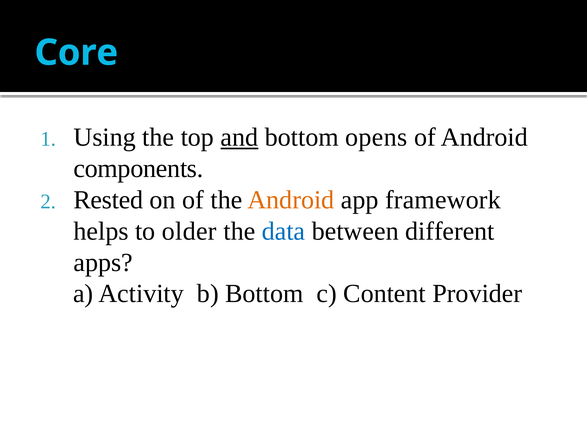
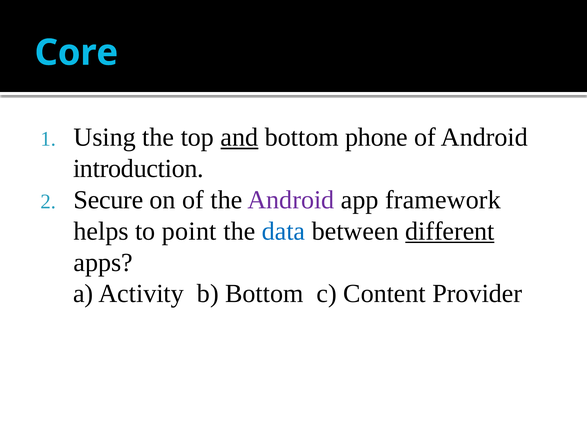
opens: opens -> phone
components: components -> introduction
Rested: Rested -> Secure
Android at (291, 200) colour: orange -> purple
older: older -> point
different underline: none -> present
